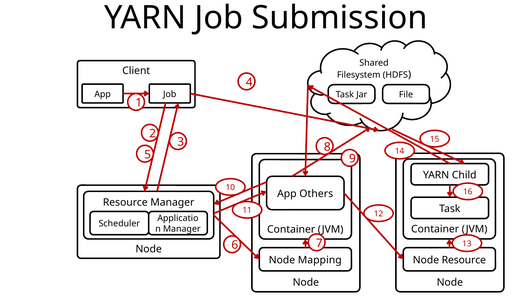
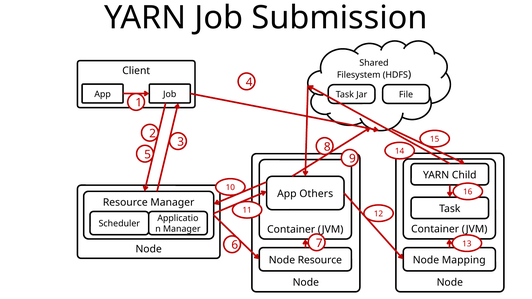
Mapping at (320, 260): Mapping -> Resource
Resource at (464, 260): Resource -> Mapping
